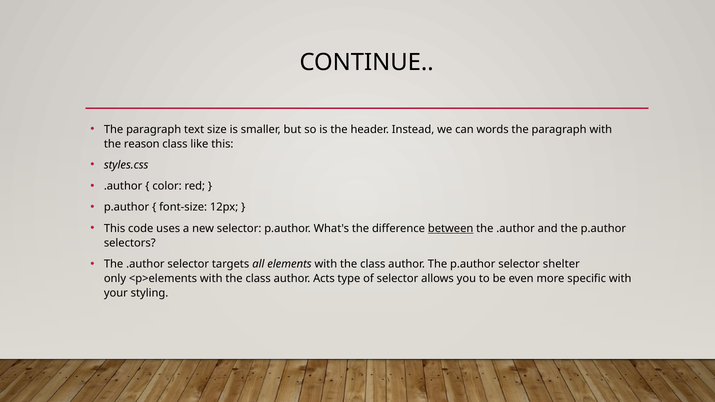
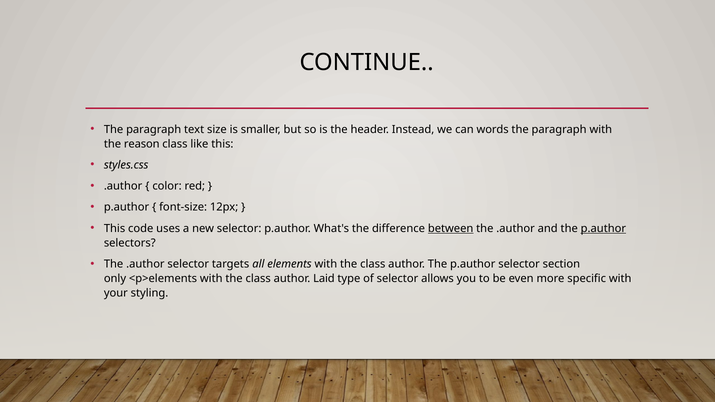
p.author at (603, 229) underline: none -> present
shelter: shelter -> section
Acts: Acts -> Laid
